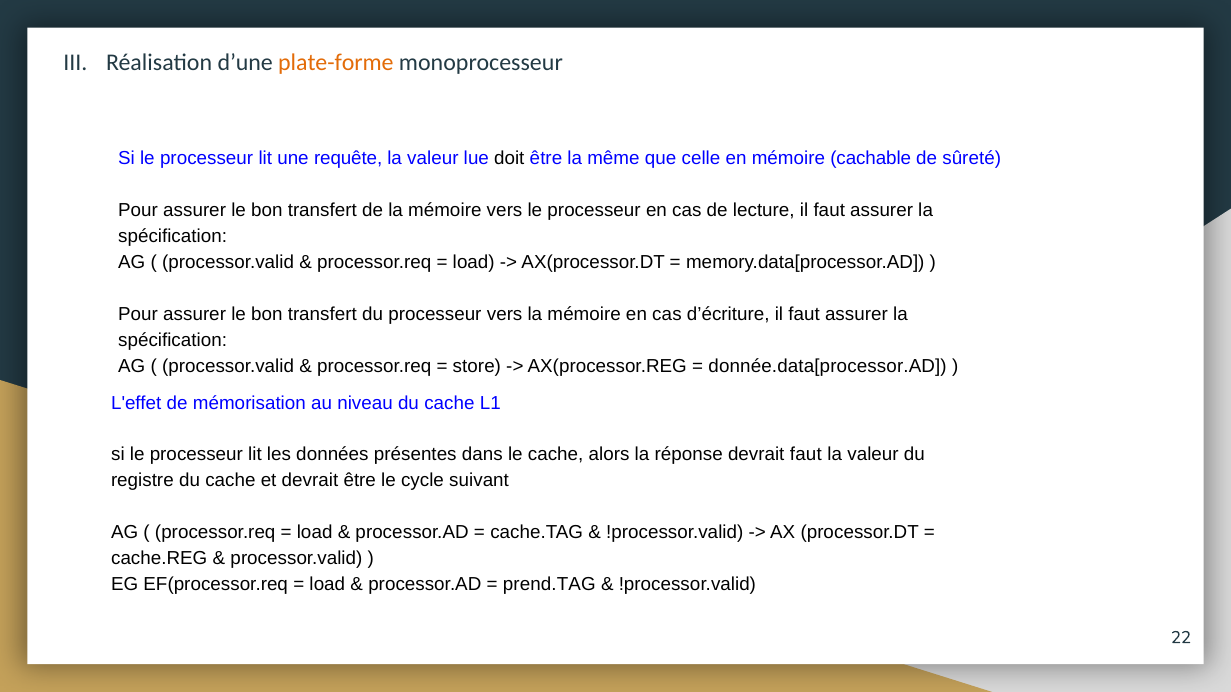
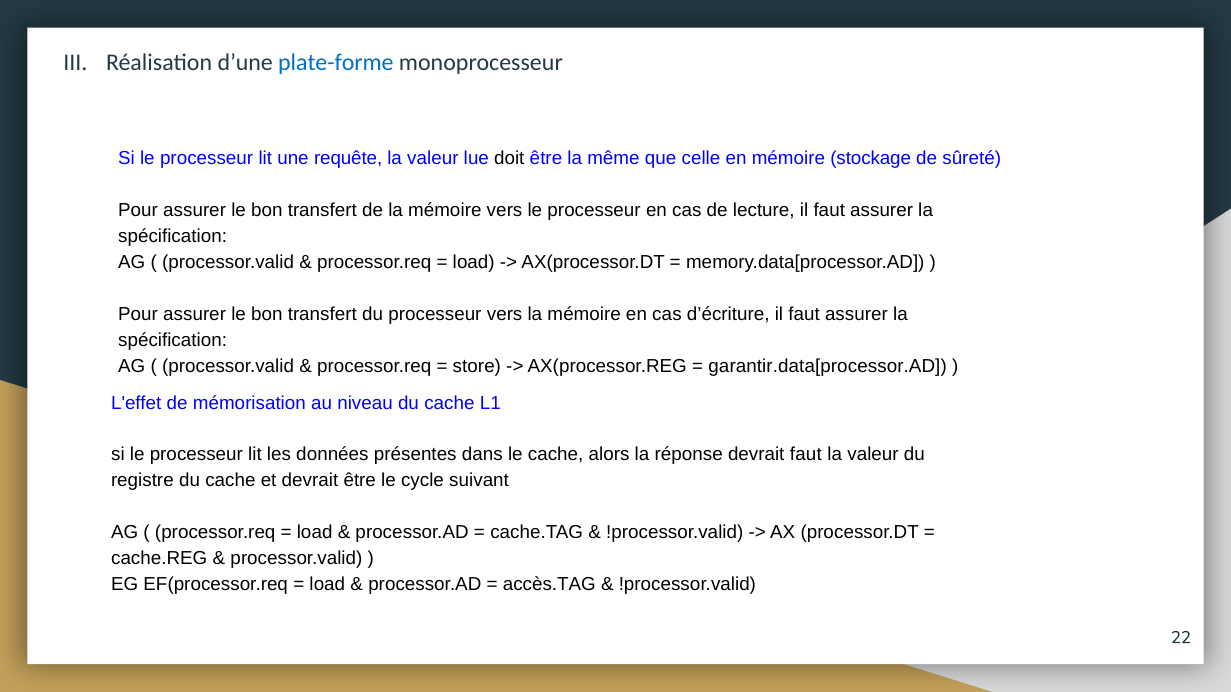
plate-forme colour: orange -> blue
cachable: cachable -> stockage
donnée.data[processor.AD: donnée.data[processor.AD -> garantir.data[processor.AD
prend.TAG: prend.TAG -> accès.TAG
